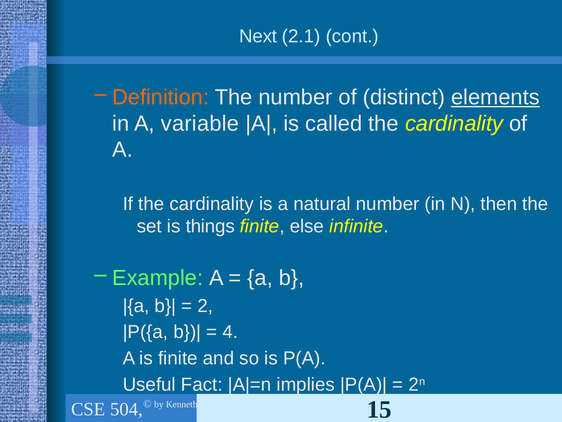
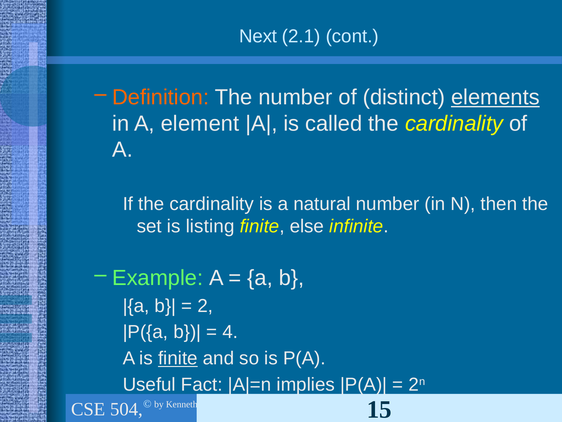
variable: variable -> element
things: things -> listing
finite at (178, 358) underline: none -> present
